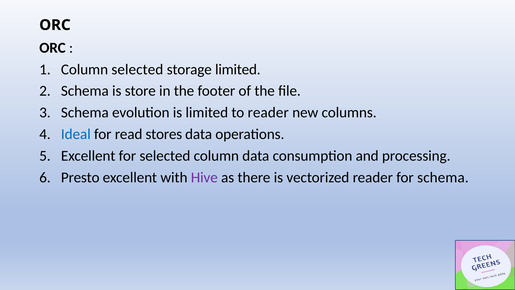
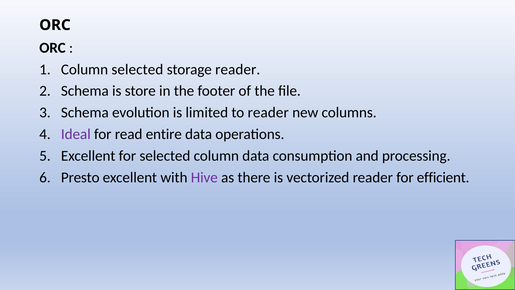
storage limited: limited -> reader
Ideal colour: blue -> purple
stores: stores -> entire
for schema: schema -> efficient
